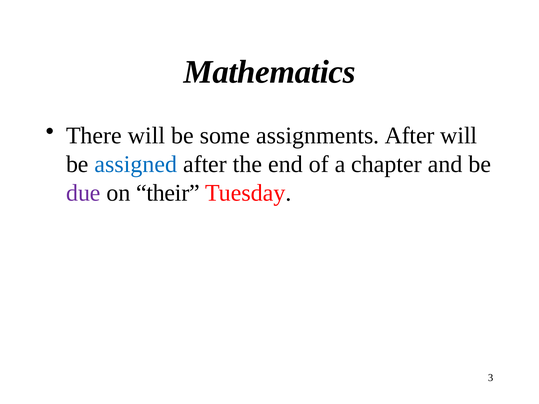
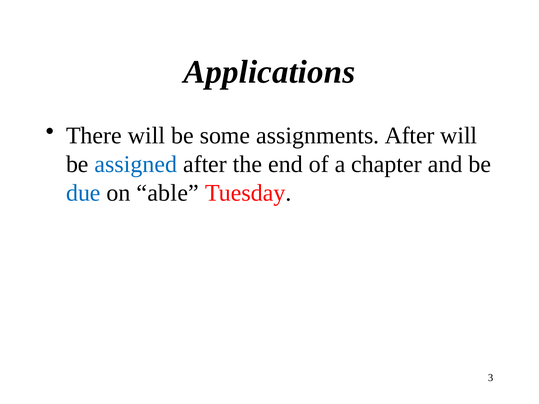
Mathematics: Mathematics -> Applications
due colour: purple -> blue
their: their -> able
